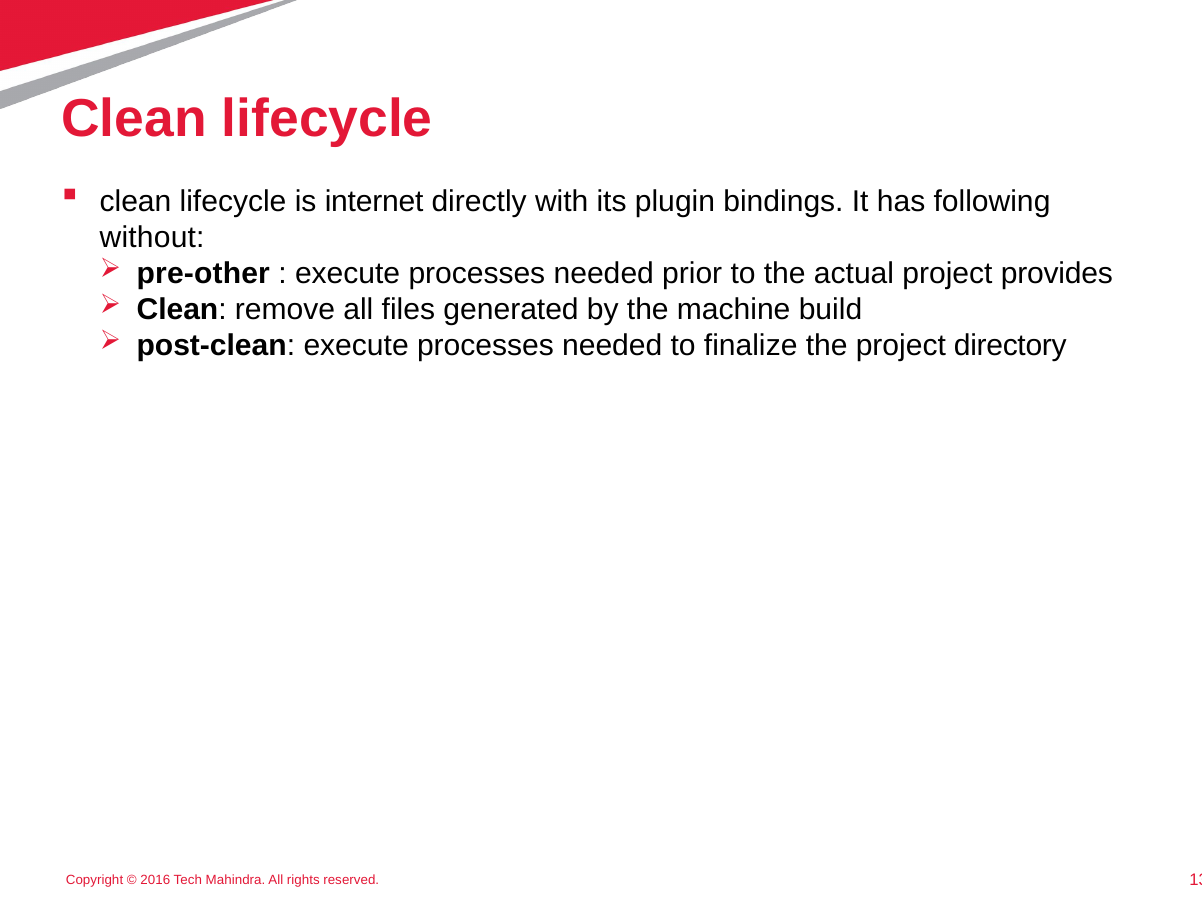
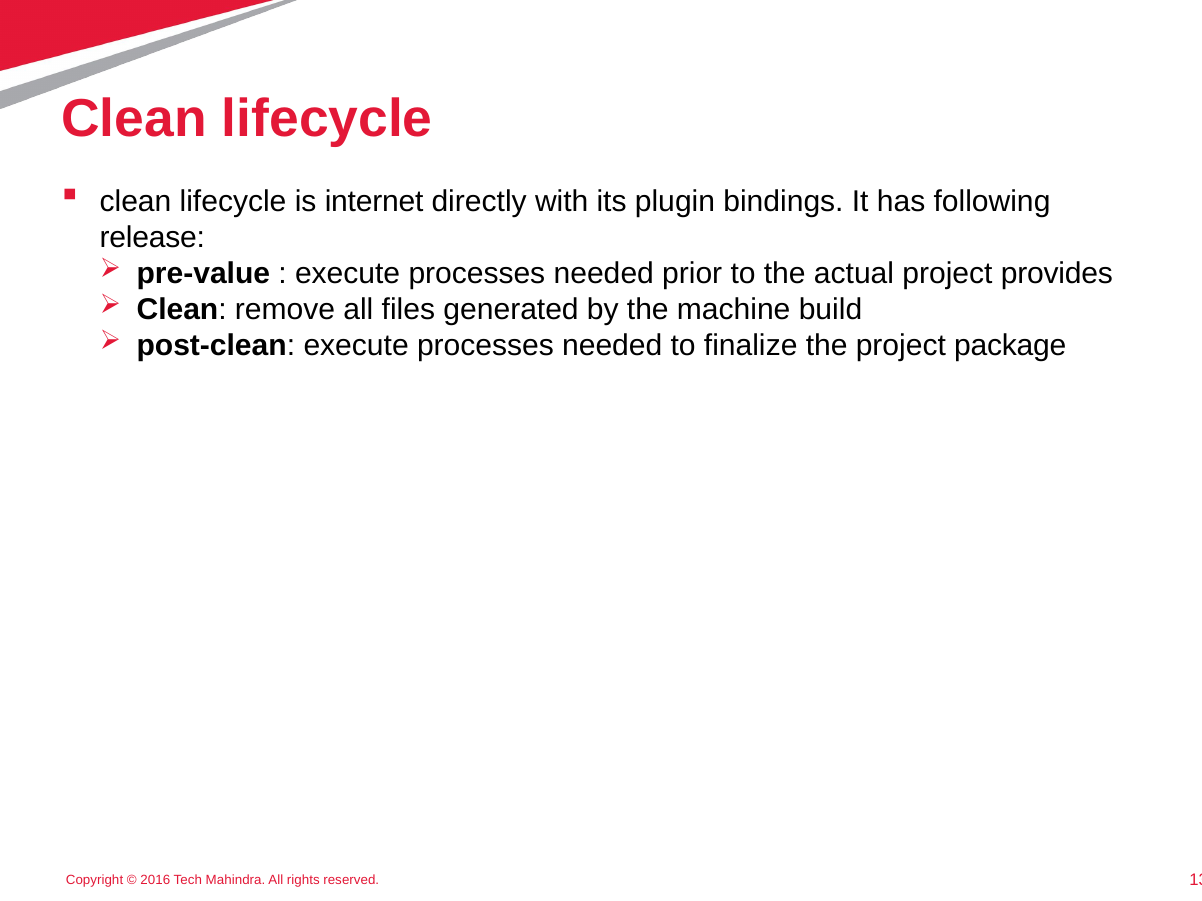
without: without -> release
pre-other: pre-other -> pre-value
directory: directory -> package
